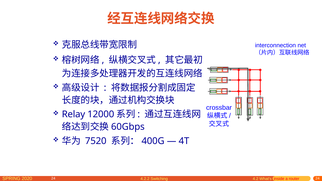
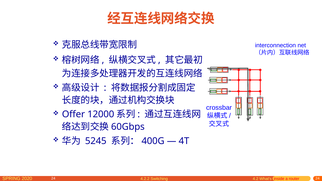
Relay: Relay -> Offer
7520: 7520 -> 5245
